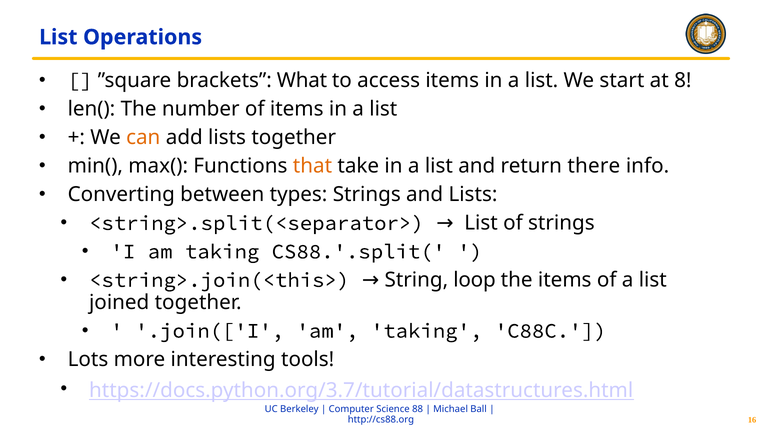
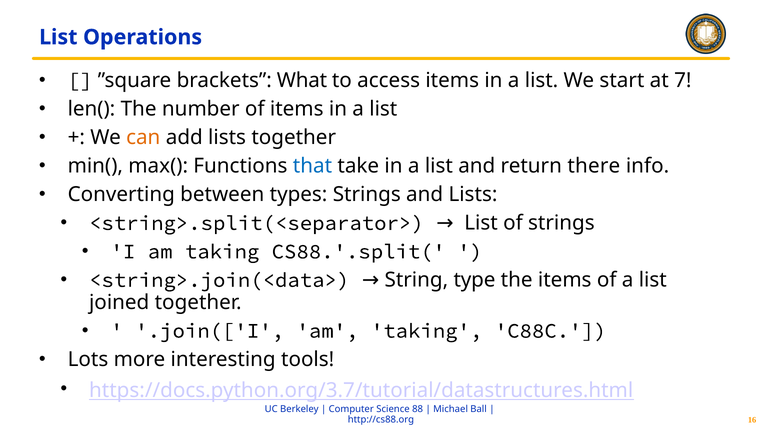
8: 8 -> 7
that colour: orange -> blue
<string>.join(<this>: <string>.join(<this> -> <string>.join(<data>
loop: loop -> type
